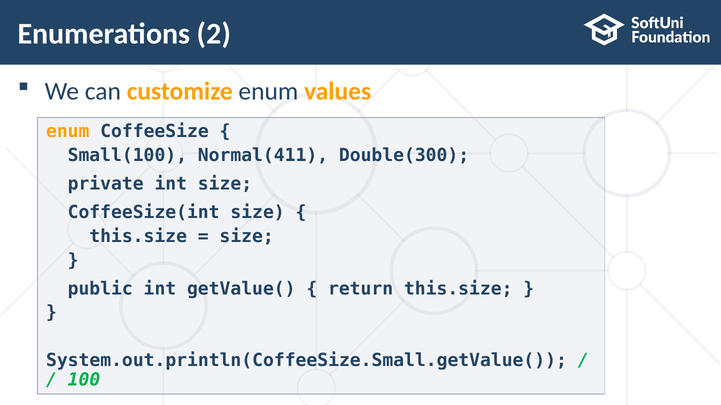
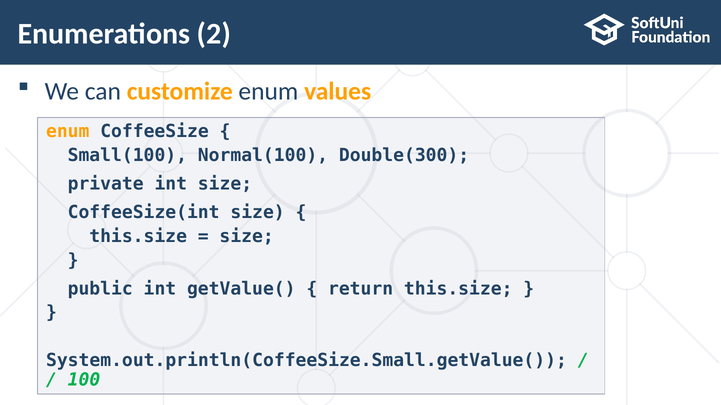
Normal(411: Normal(411 -> Normal(100
